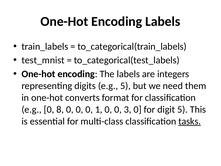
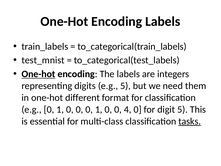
One-hot at (38, 74) underline: none -> present
converts: converts -> different
e.g 0 8: 8 -> 1
3: 3 -> 4
